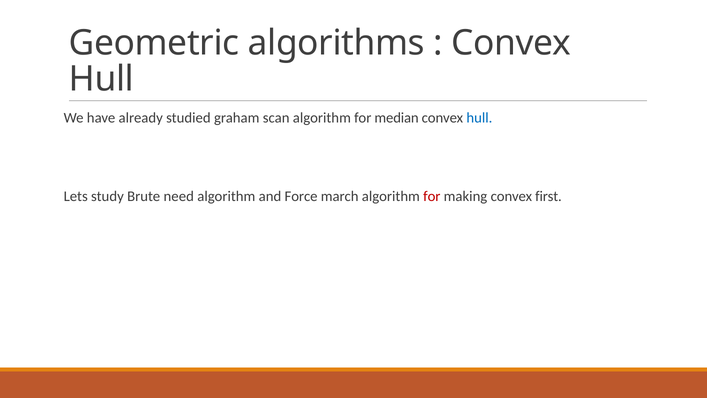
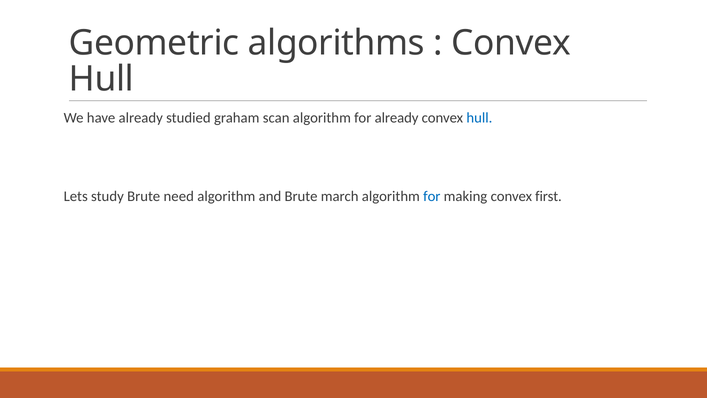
for median: median -> already
and Force: Force -> Brute
for at (432, 196) colour: red -> blue
